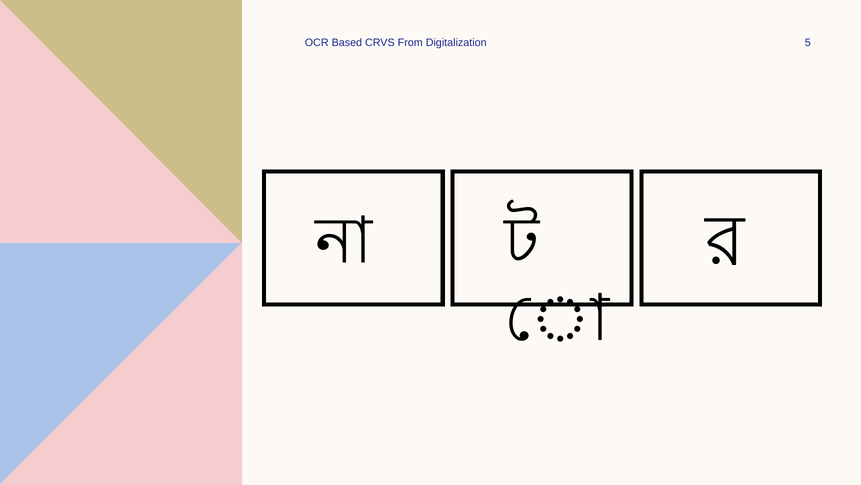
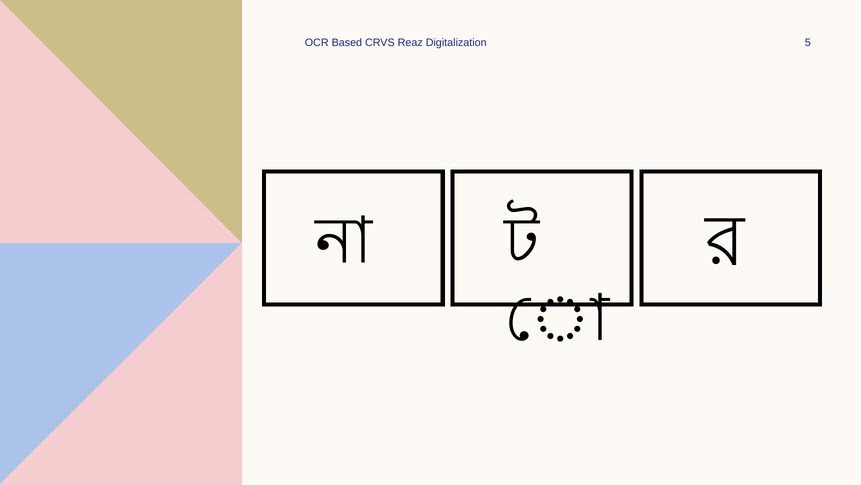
From: From -> Reaz
